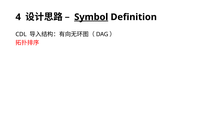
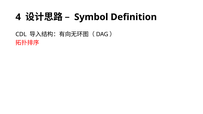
Symbol underline: present -> none
